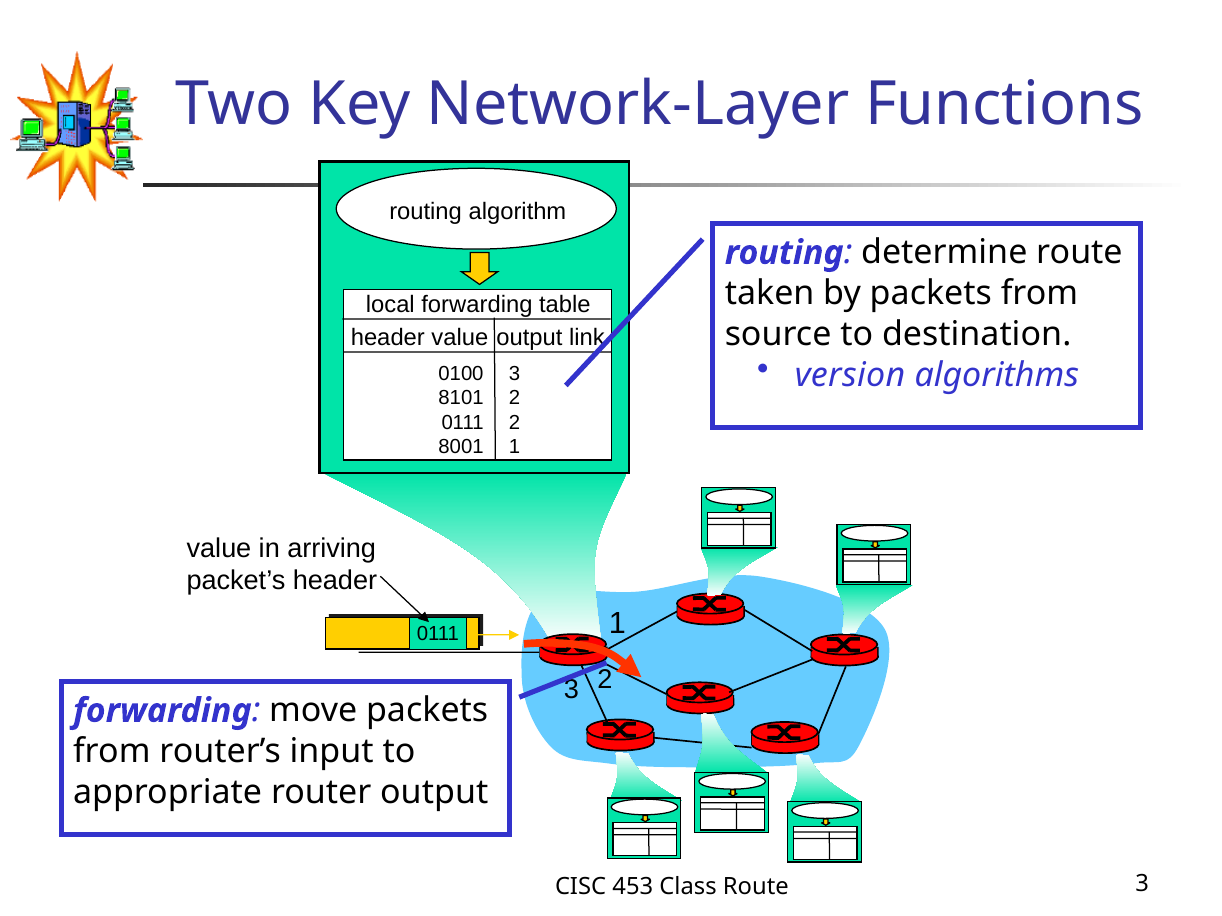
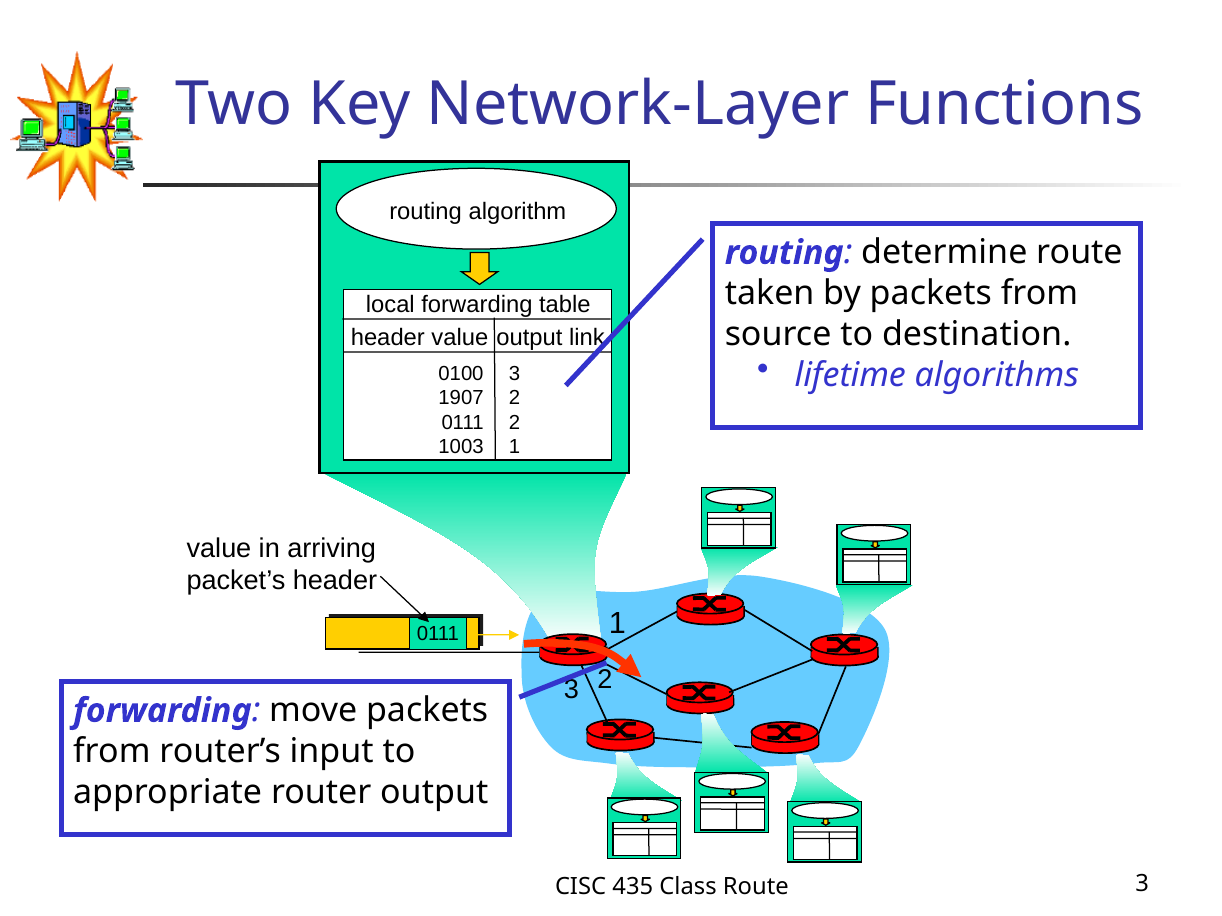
version: version -> lifetime
8101: 8101 -> 1907
8001: 8001 -> 1003
453: 453 -> 435
